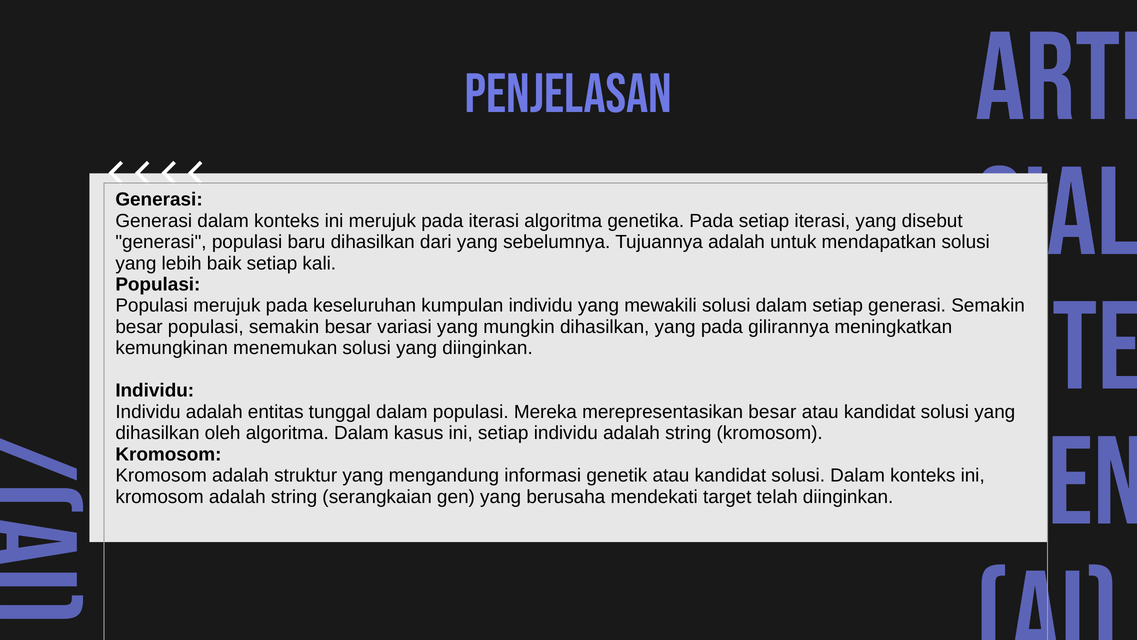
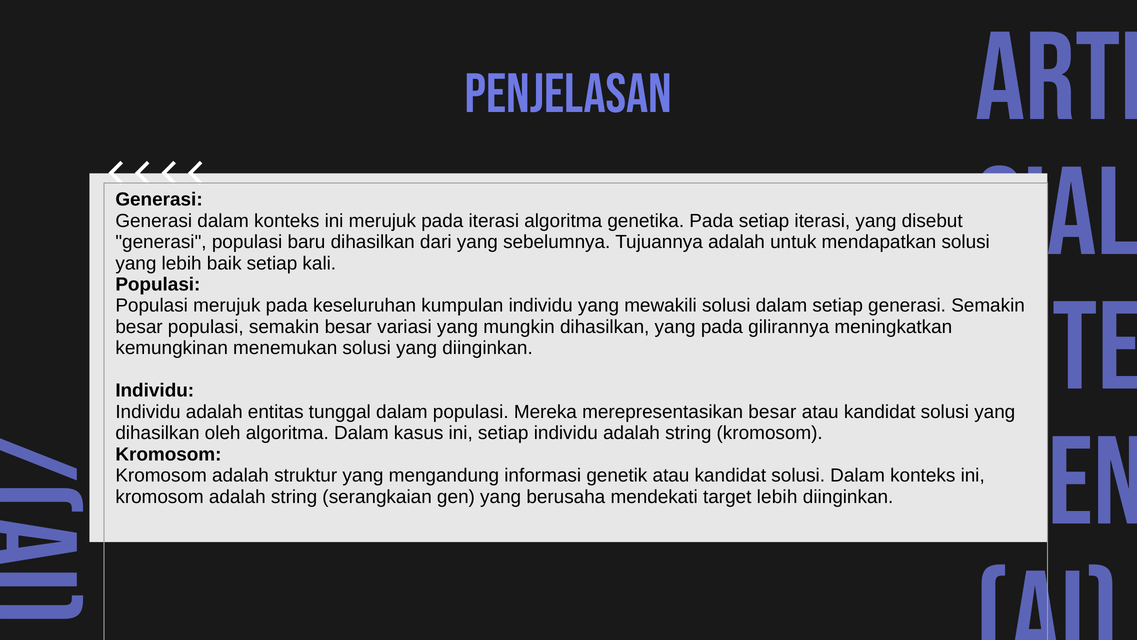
target telah: telah -> lebih
